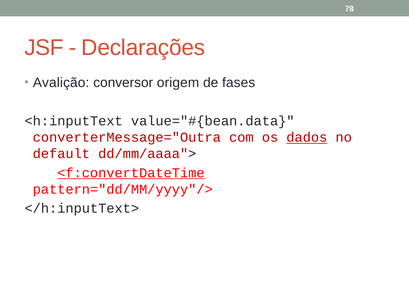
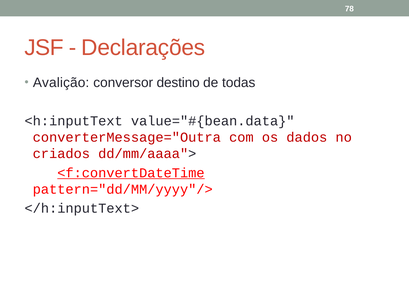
origem: origem -> destino
fases: fases -> todas
dados underline: present -> none
default: default -> criados
